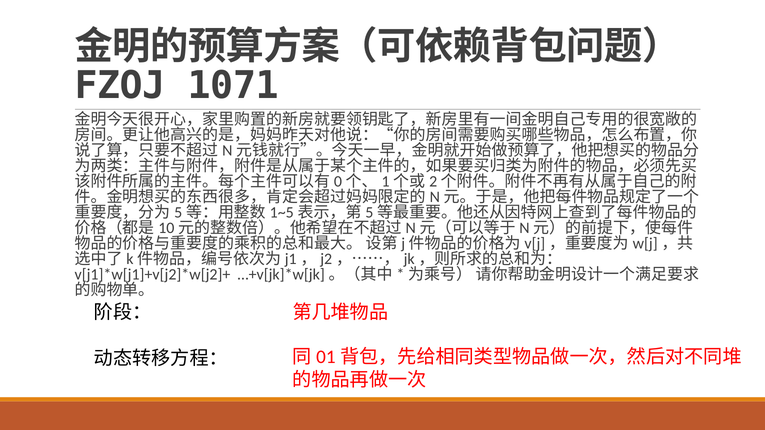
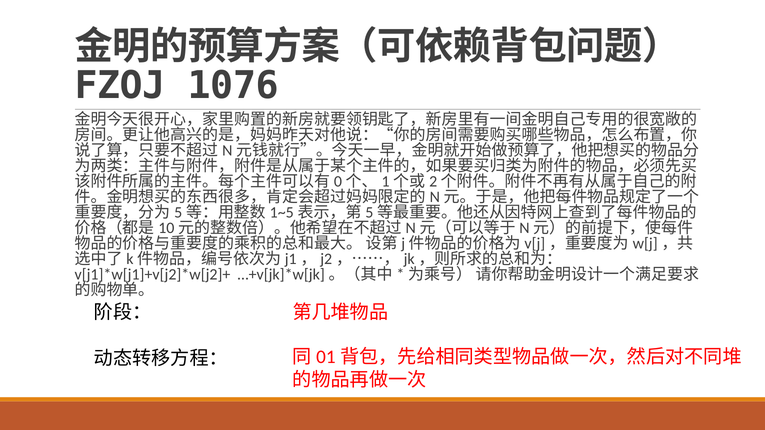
1071: 1071 -> 1076
